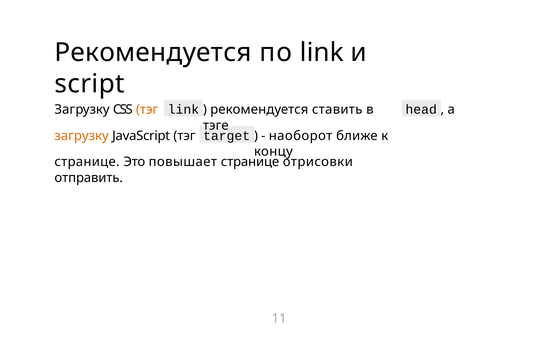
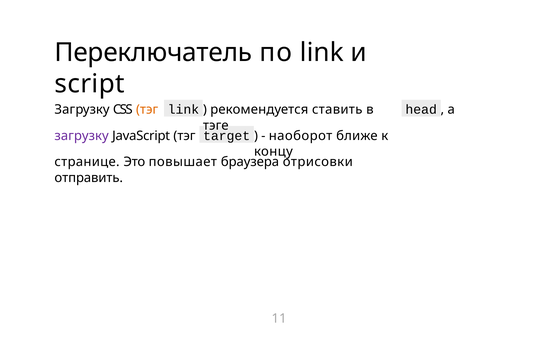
Рекомендуется at (153, 52): Рекомендуется -> Переключатель
загрузку at (82, 136) colour: orange -> purple
повышает странице: странице -> браузера
